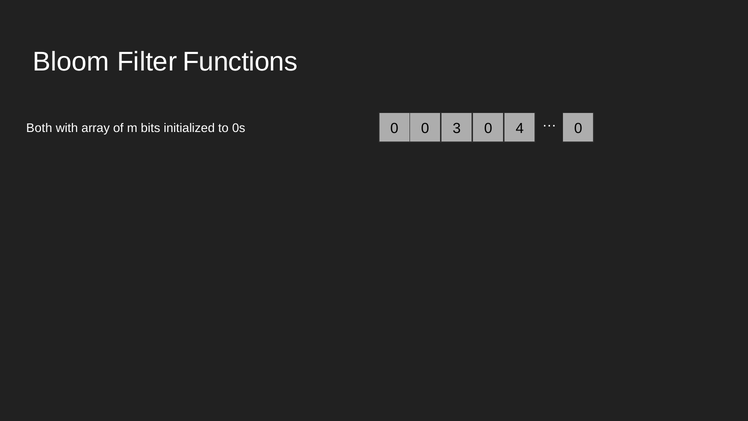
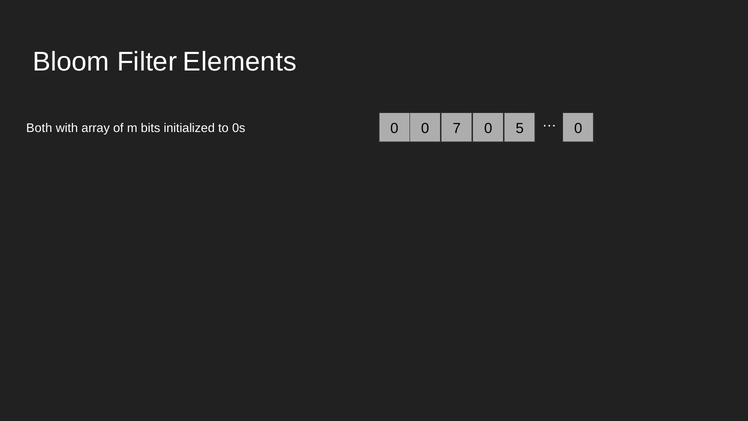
Functions: Functions -> Elements
3: 3 -> 7
4: 4 -> 5
